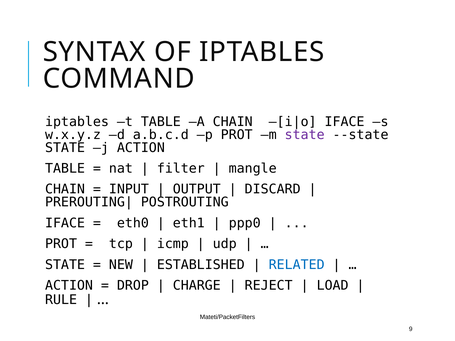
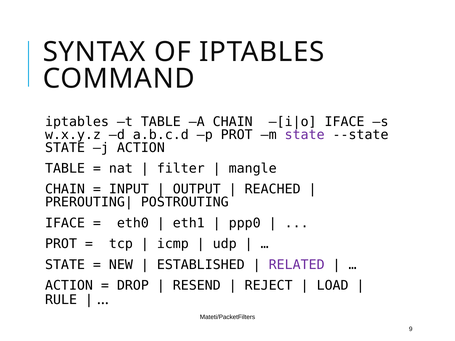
DISCARD: DISCARD -> REACHED
RELATED colour: blue -> purple
CHARGE: CHARGE -> RESEND
